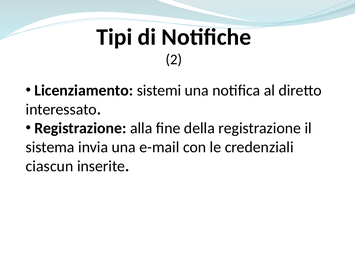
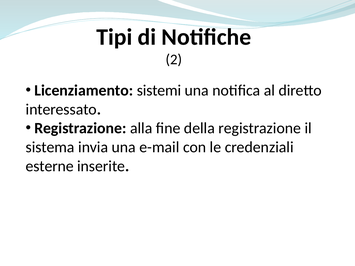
ciascun: ciascun -> esterne
